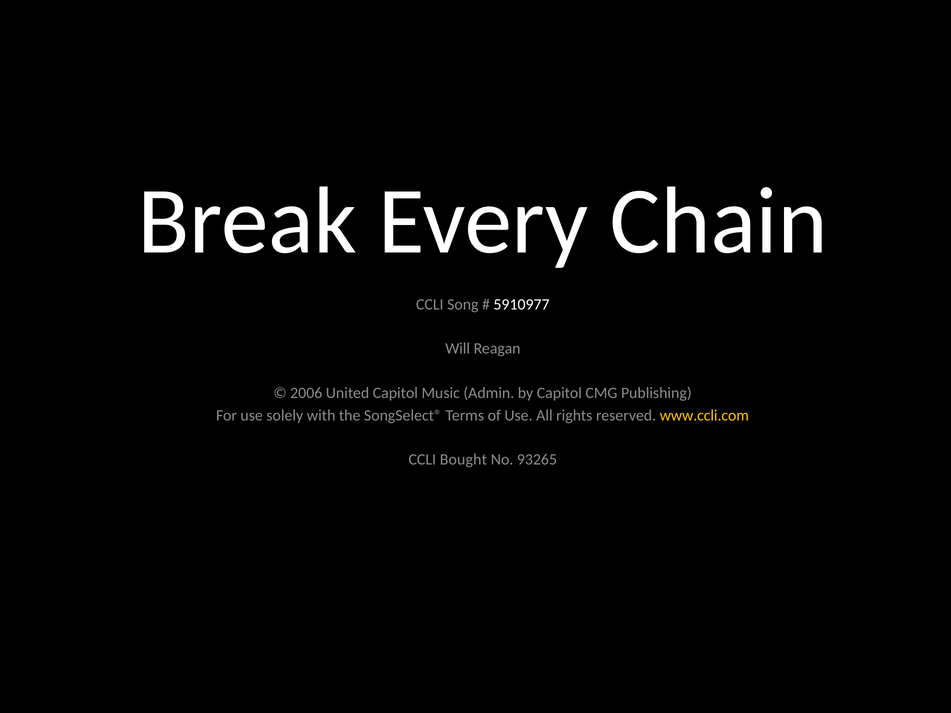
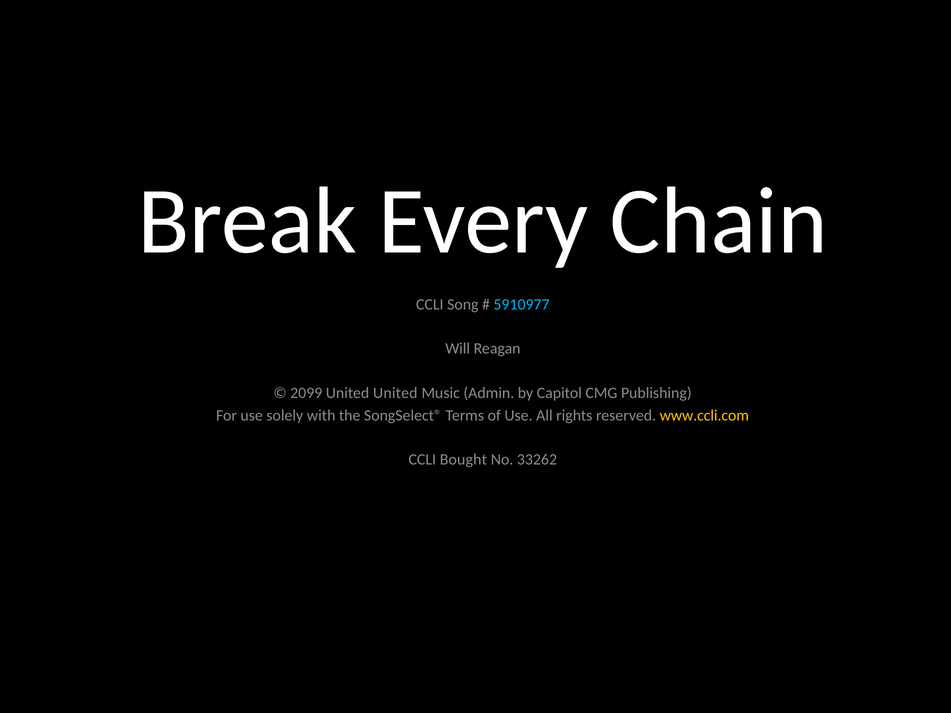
5910977 colour: white -> light blue
2006: 2006 -> 2099
United Capitol: Capitol -> United
93265: 93265 -> 33262
